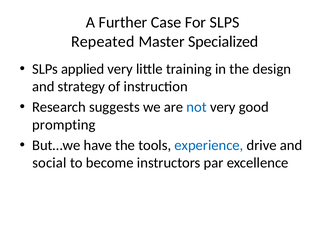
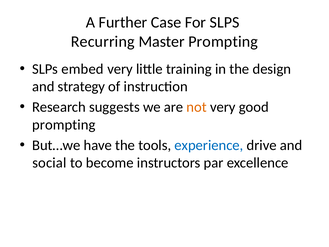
Repeated: Repeated -> Recurring
Master Specialized: Specialized -> Prompting
applied: applied -> embed
not colour: blue -> orange
